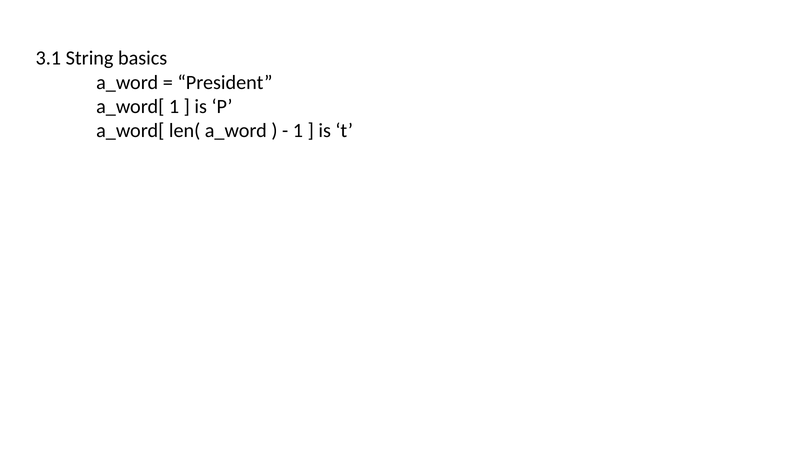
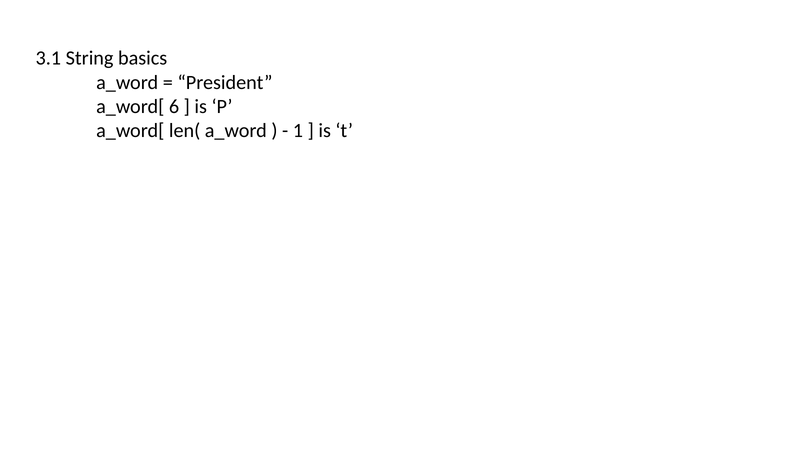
a_word[ 1: 1 -> 6
